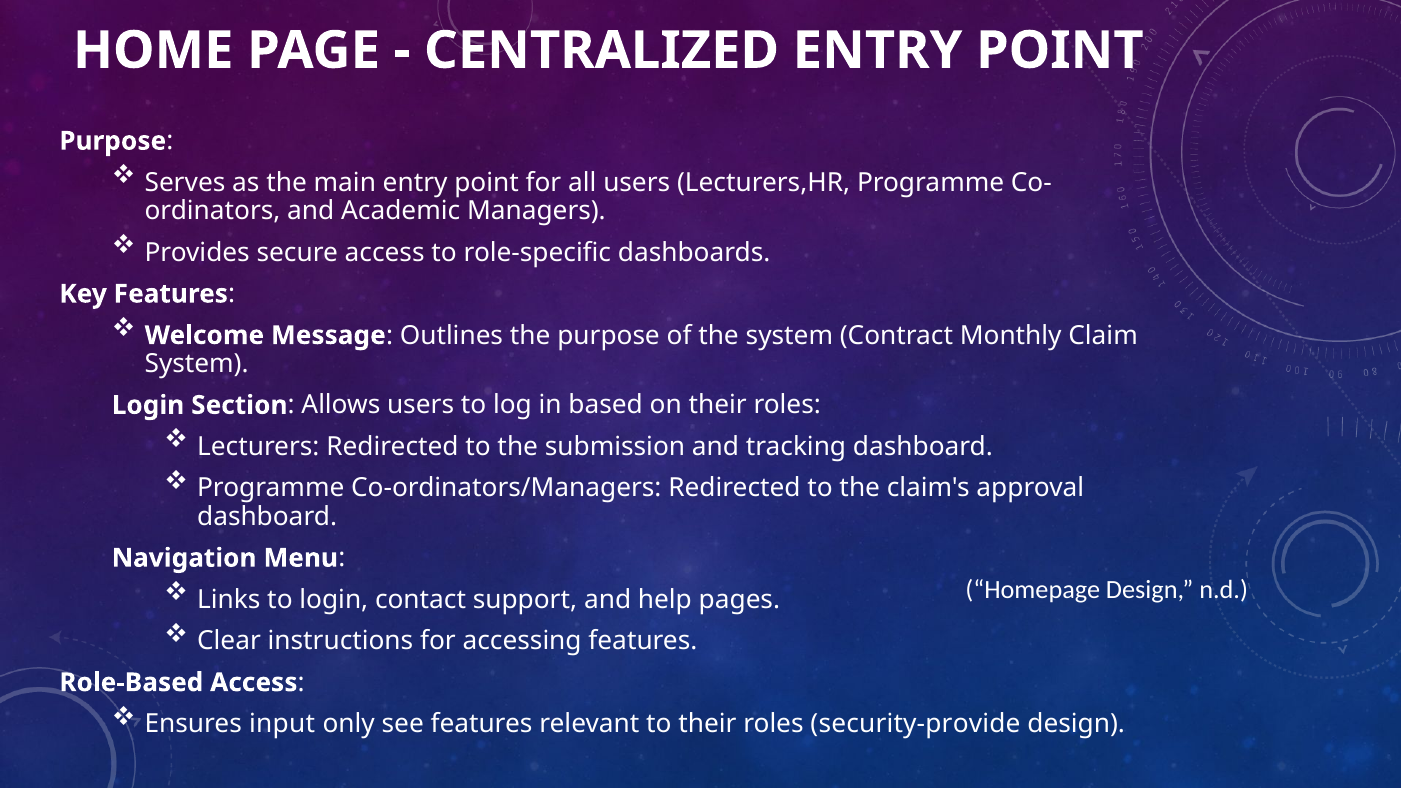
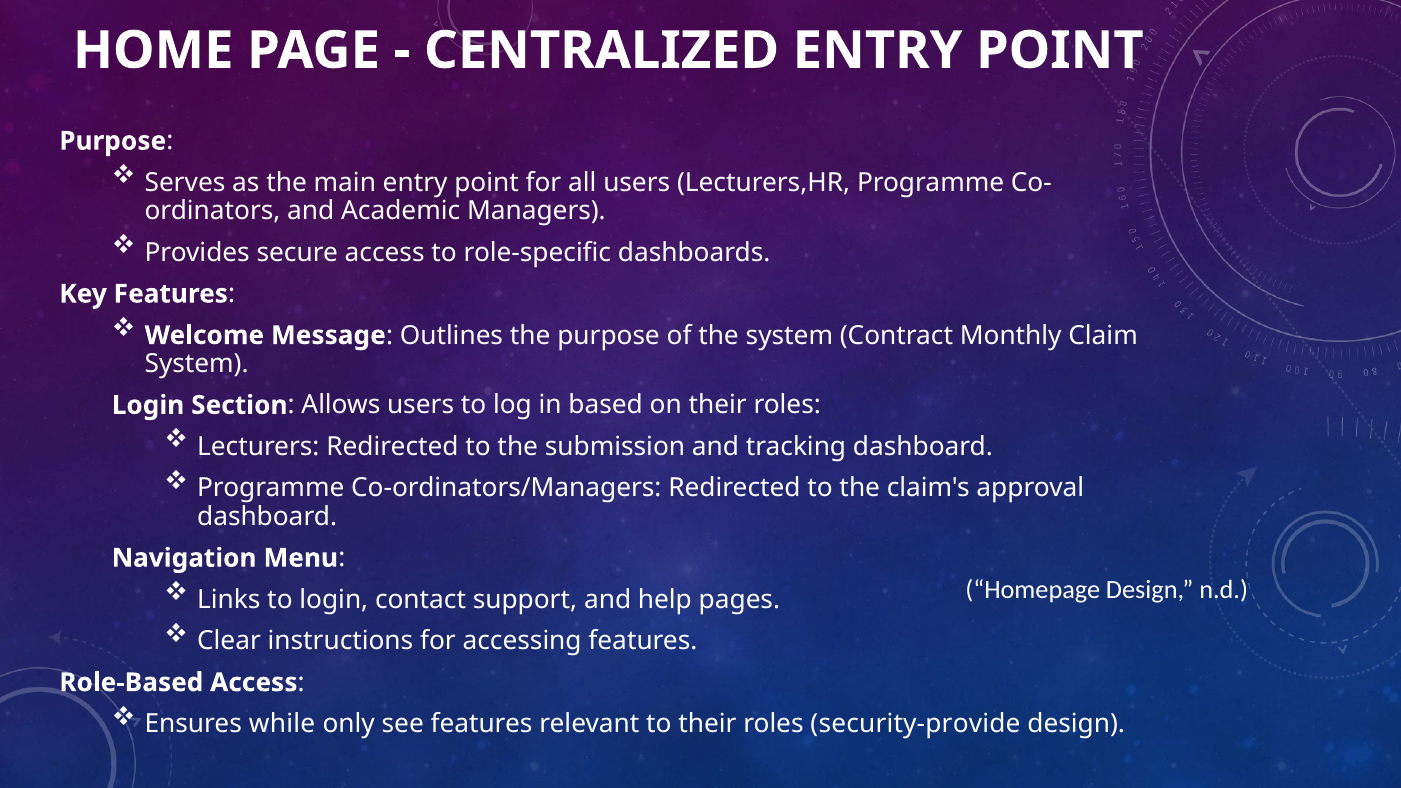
input: input -> while
